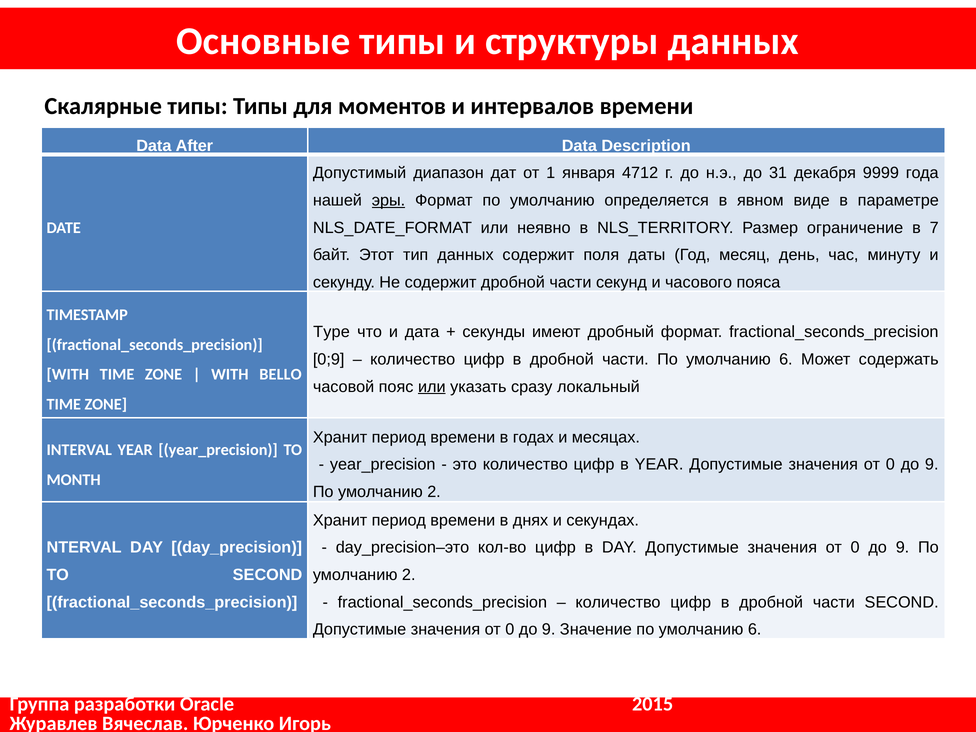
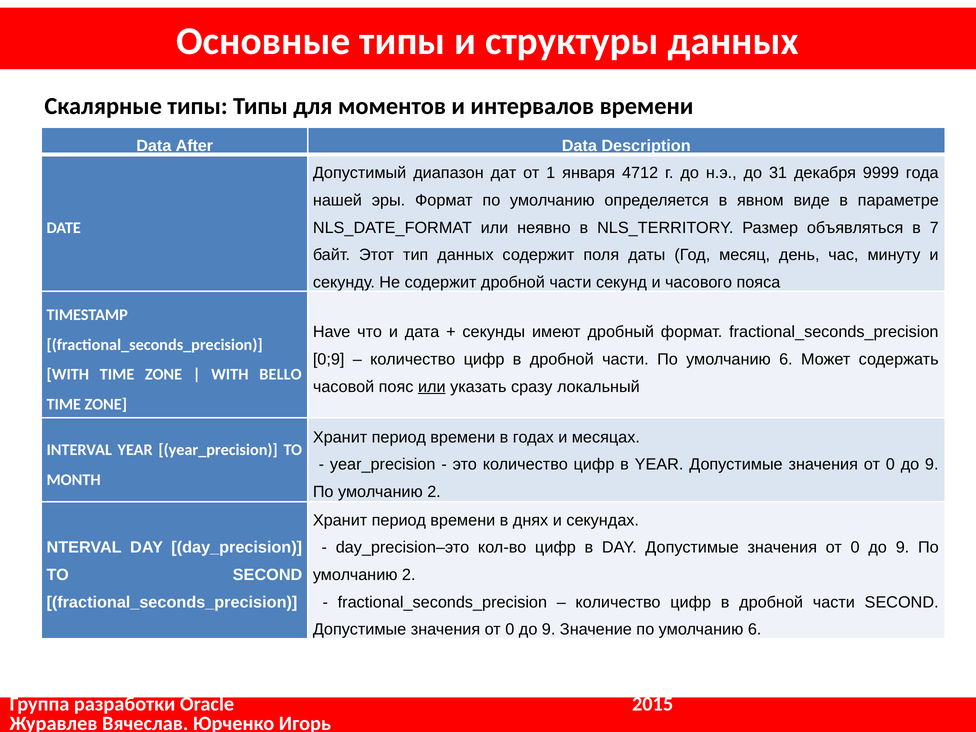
эры underline: present -> none
ограничение: ограничение -> объявляться
Type: Type -> Have
